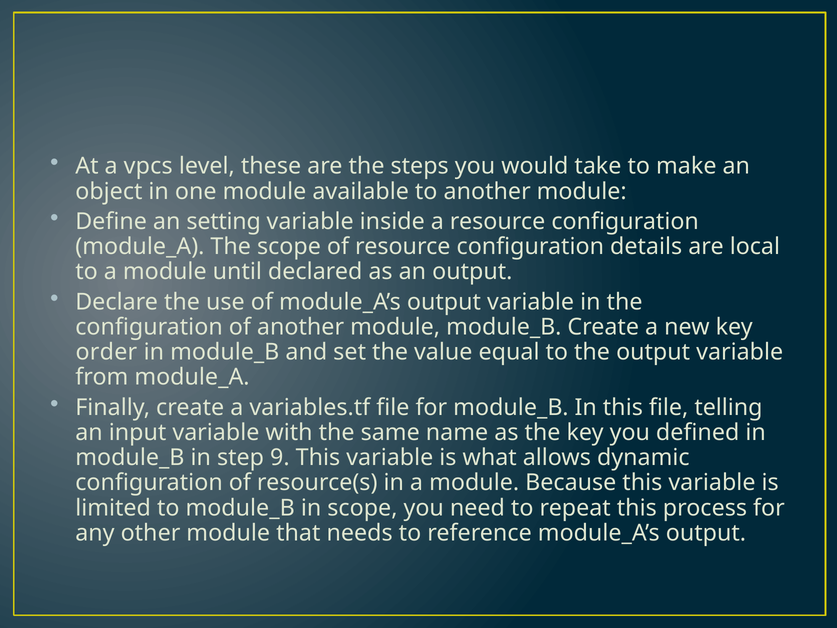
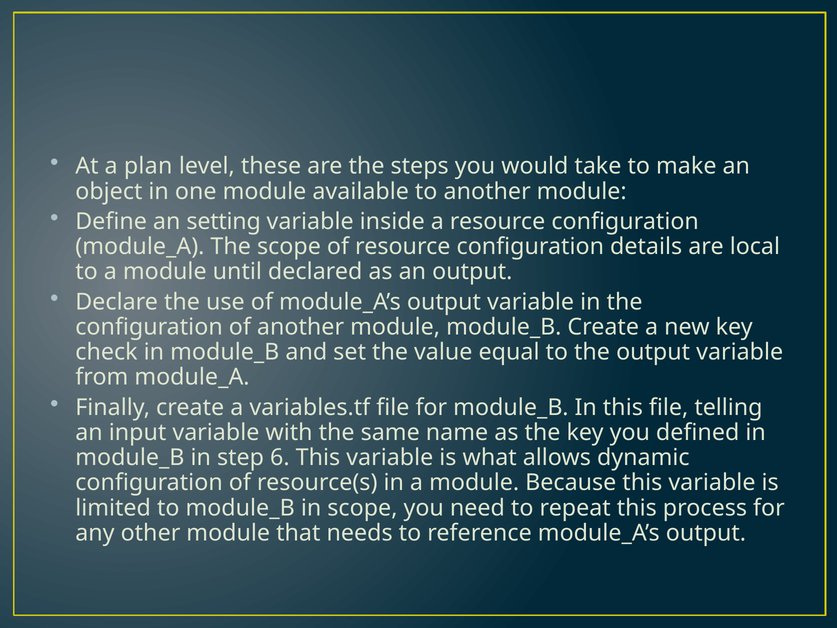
vpcs: vpcs -> plan
order: order -> check
9: 9 -> 6
